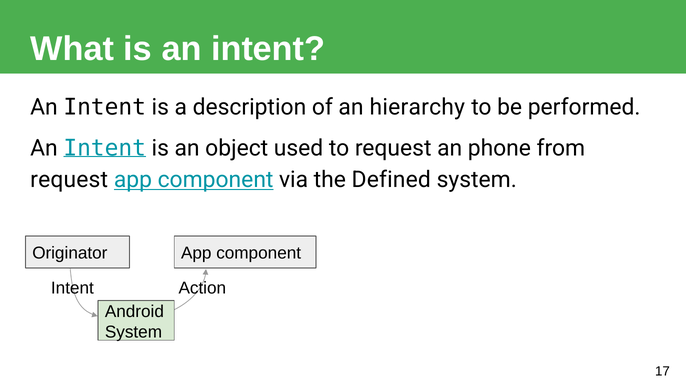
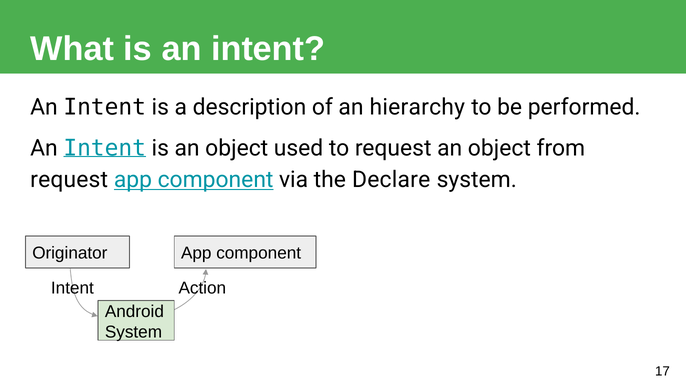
request an phone: phone -> object
Defined: Defined -> Declare
